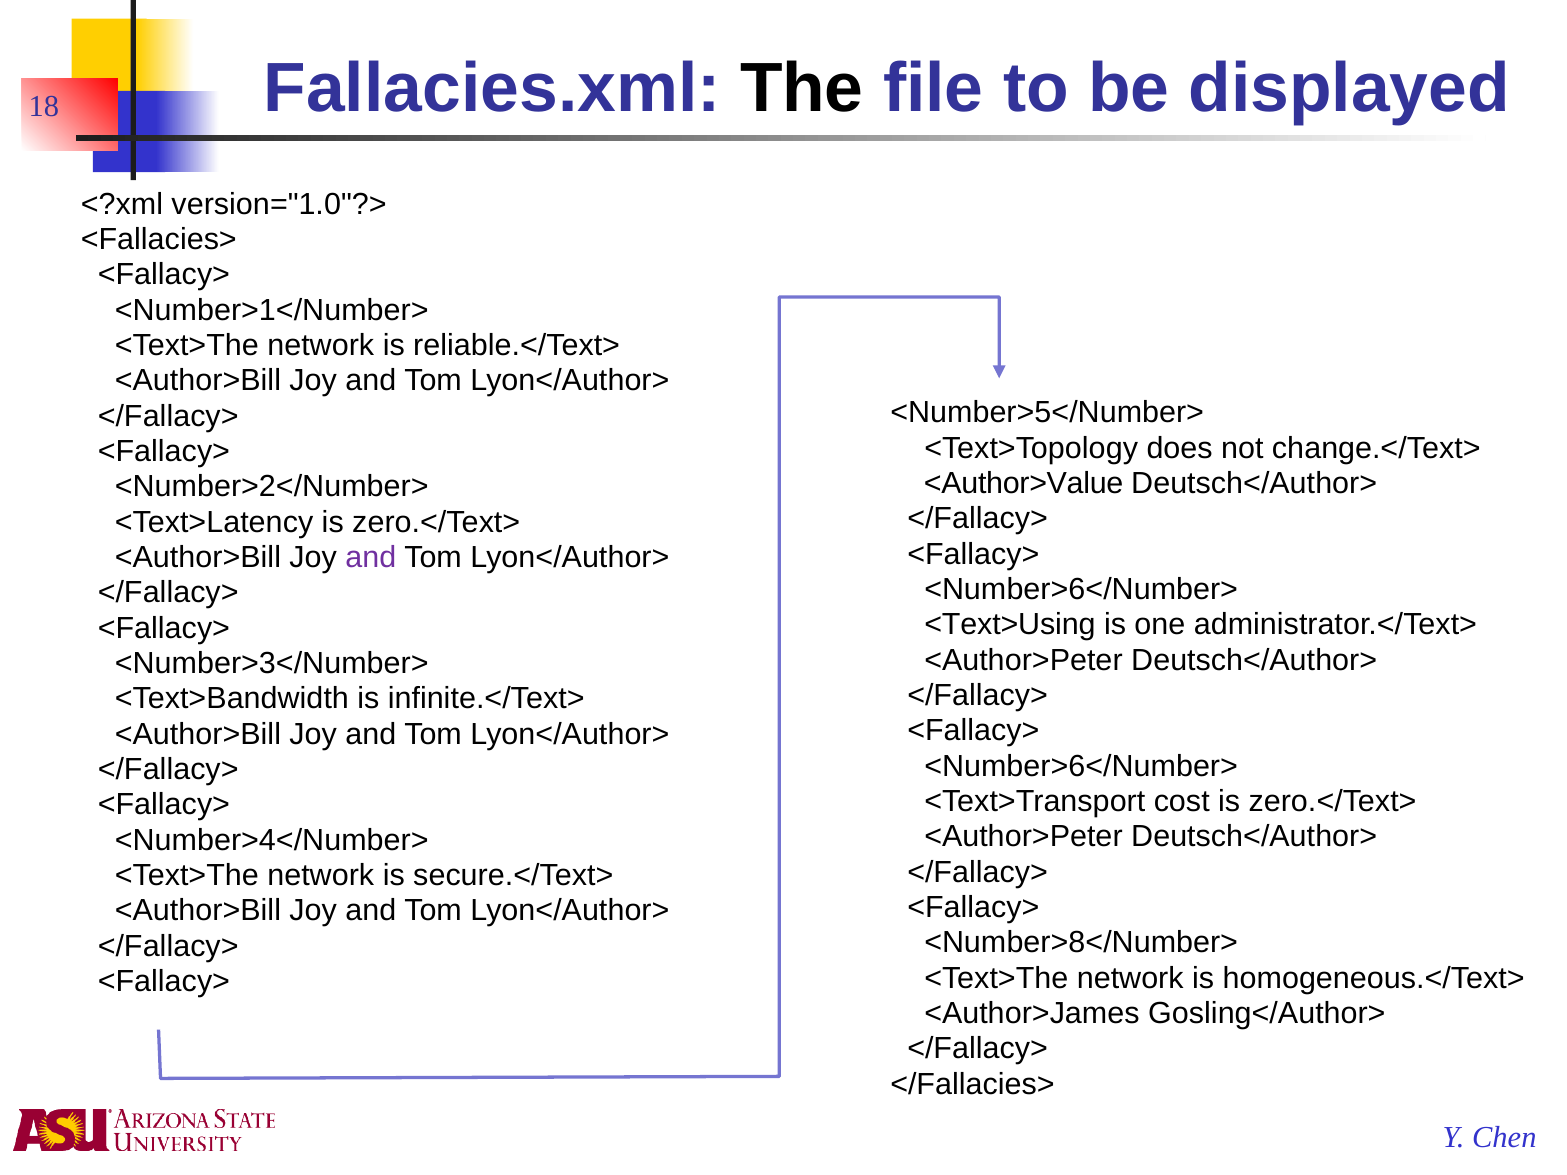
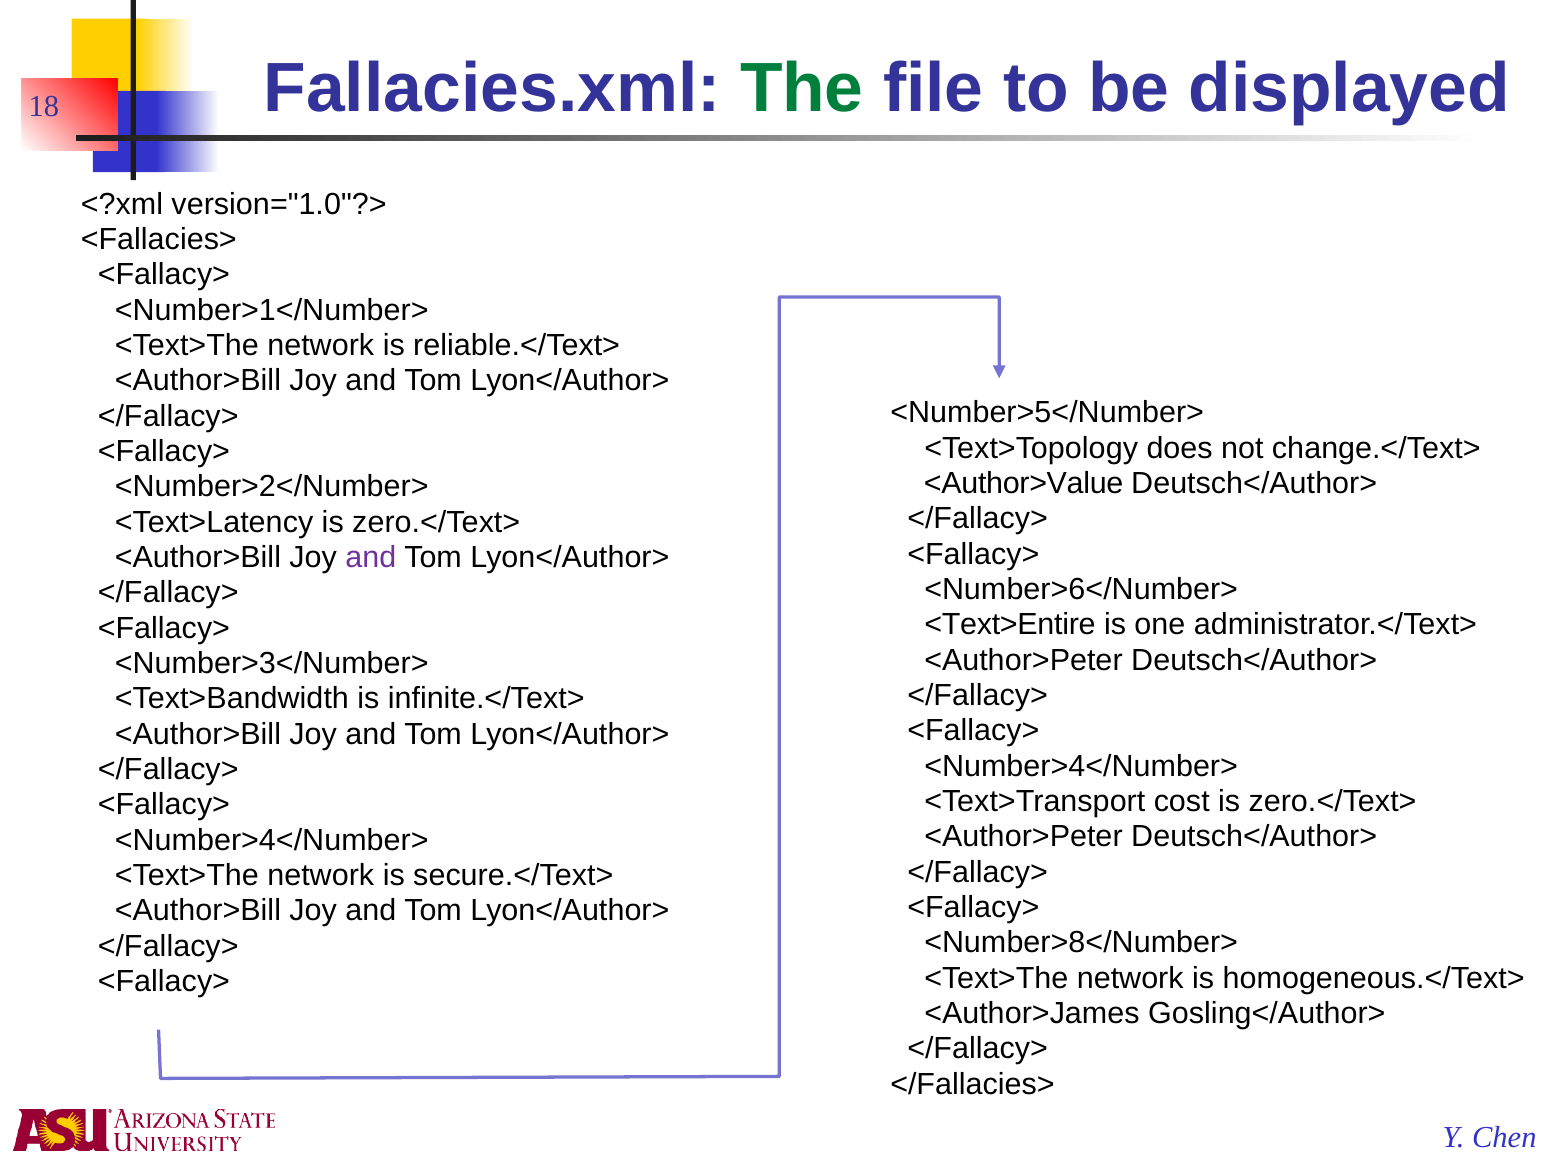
The colour: black -> green
<Text>Using: <Text>Using -> <Text>Entire
<Number>6</Number> at (1081, 766): <Number>6</Number> -> <Number>4</Number>
